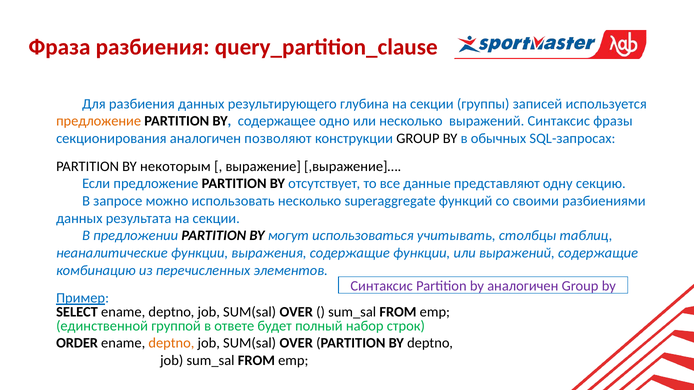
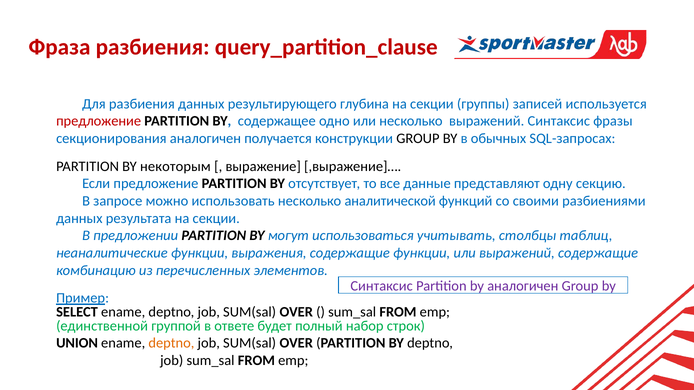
предложение at (99, 121) colour: orange -> red
позволяют: позволяют -> получается
superaggregate: superaggregate -> аналитической
ORDER: ORDER -> UNION
